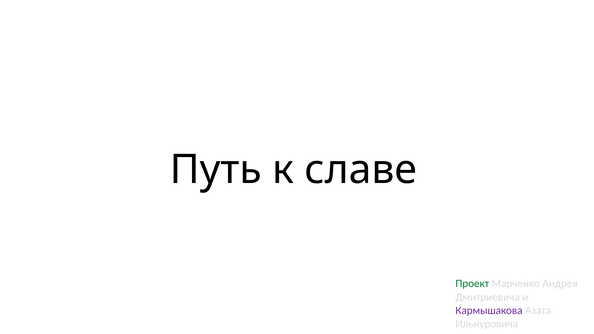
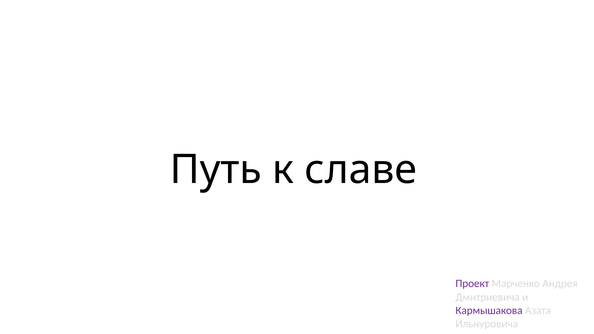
Проект colour: green -> purple
